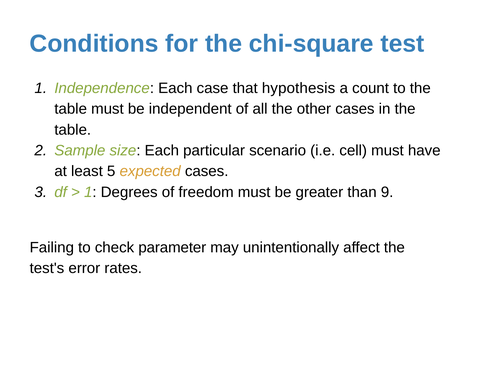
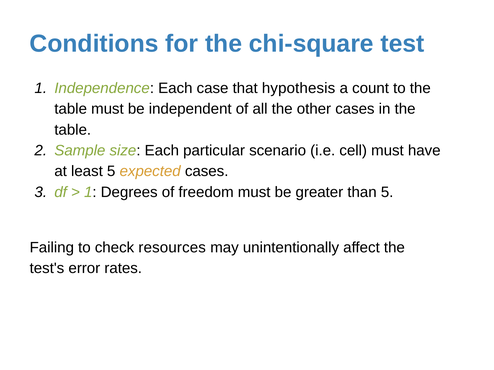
than 9: 9 -> 5
parameter: parameter -> resources
